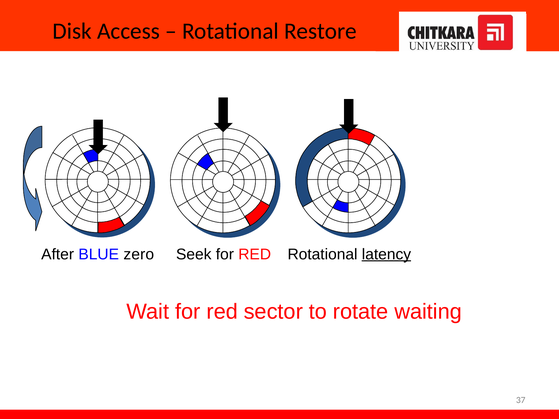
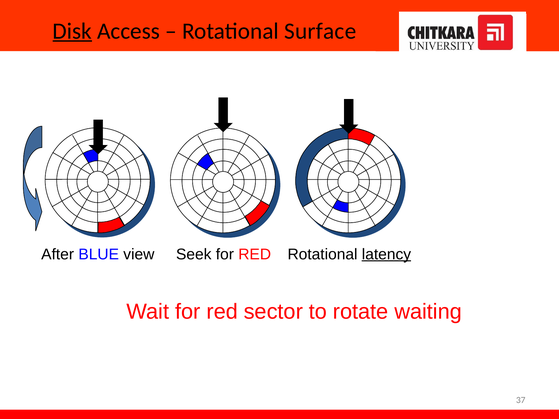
Disk underline: none -> present
Restore: Restore -> Surface
zero: zero -> view
